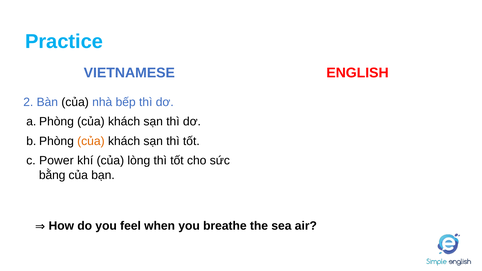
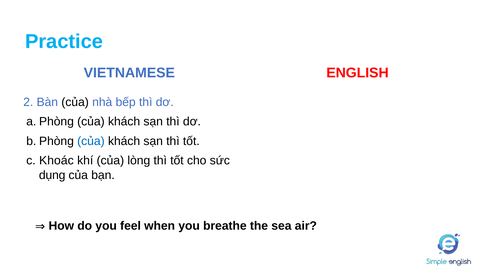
của at (91, 141) colour: orange -> blue
Power: Power -> Khoác
bằng: bằng -> dụng
